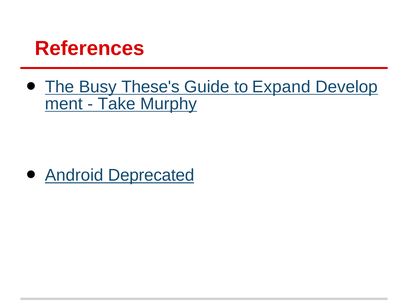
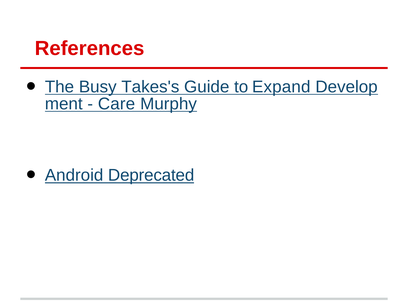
These's: These's -> Takes's
Take: Take -> Care
